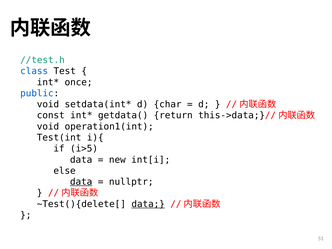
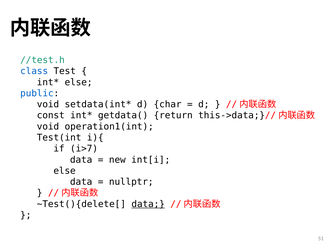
once at (79, 82): once -> else
i>5: i>5 -> i>7
data at (81, 182) underline: present -> none
